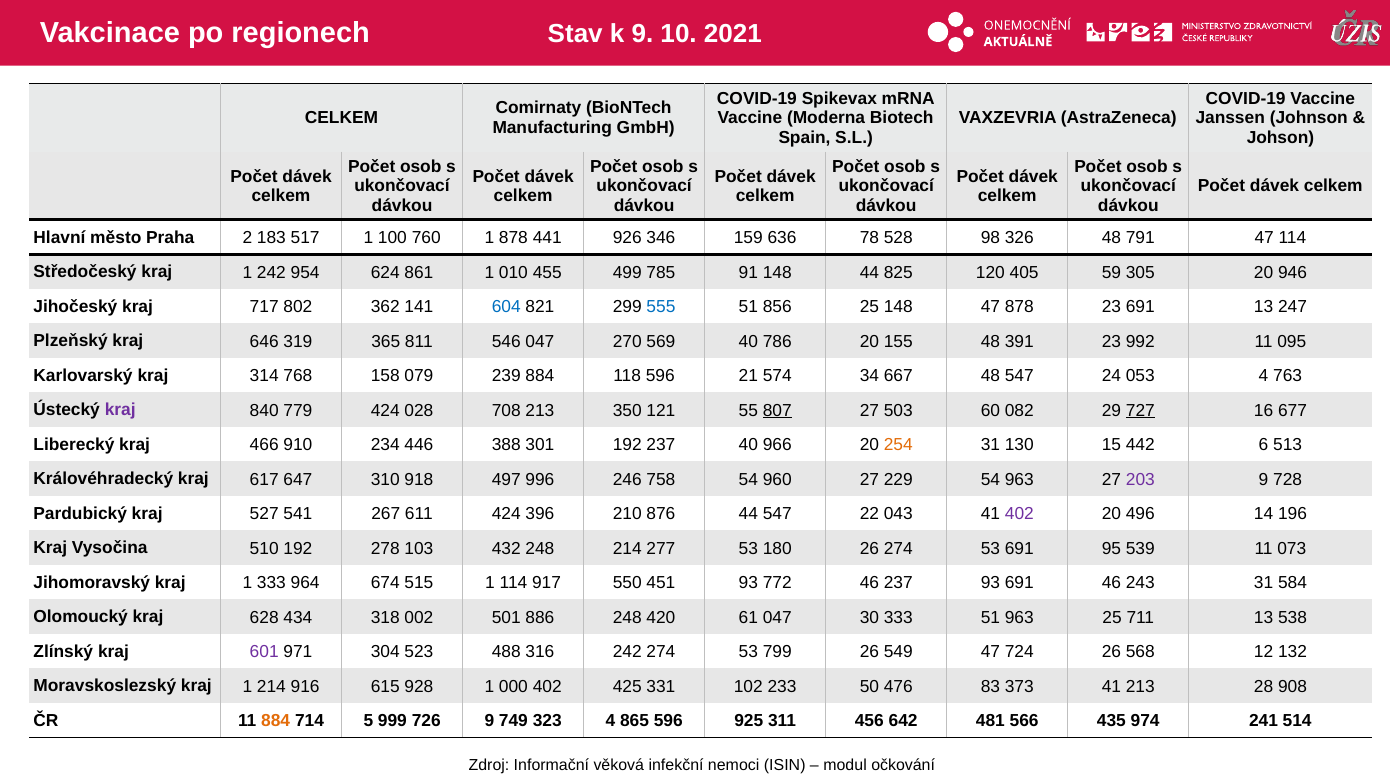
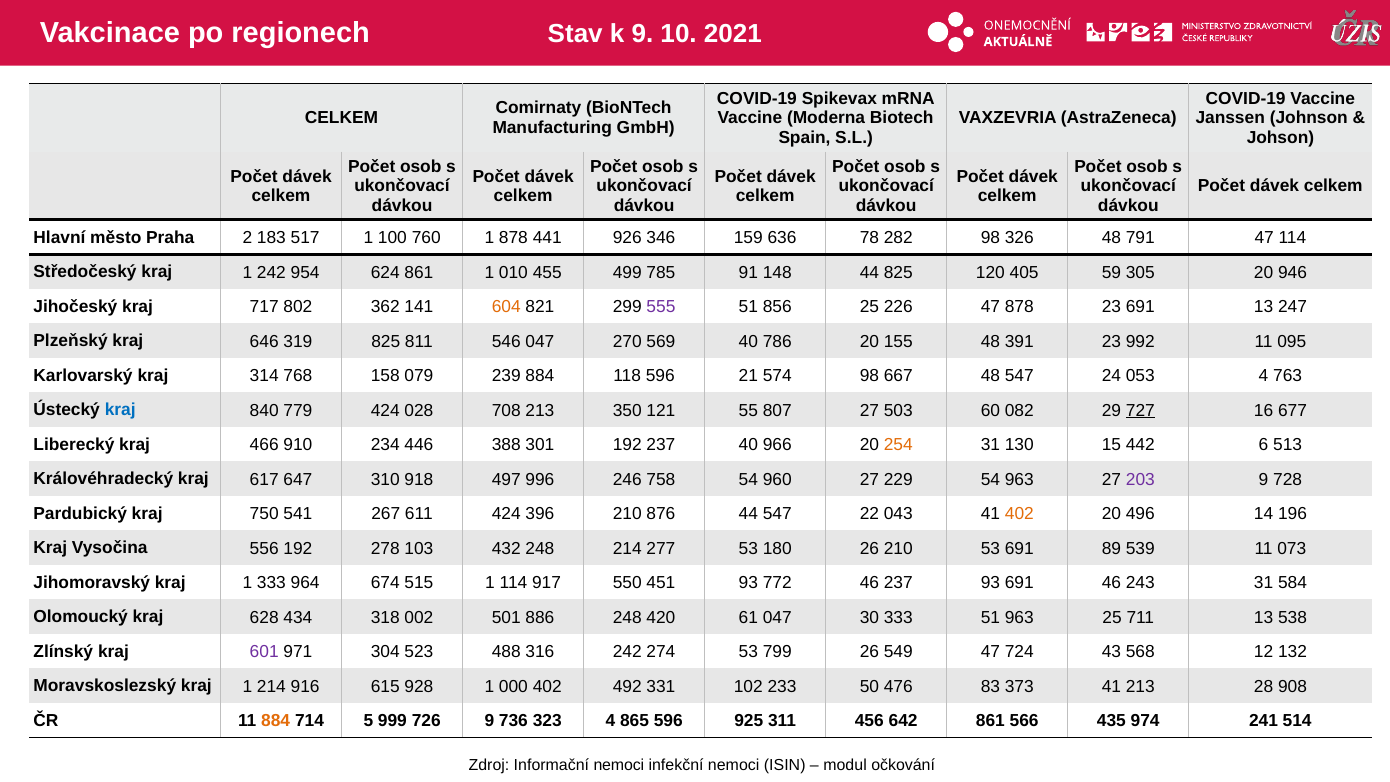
528: 528 -> 282
604 colour: blue -> orange
555 colour: blue -> purple
25 148: 148 -> 226
319 365: 365 -> 825
574 34: 34 -> 98
kraj at (120, 410) colour: purple -> blue
807 underline: present -> none
527: 527 -> 750
402 at (1019, 514) colour: purple -> orange
510: 510 -> 556
26 274: 274 -> 210
95: 95 -> 89
724 26: 26 -> 43
425: 425 -> 492
749: 749 -> 736
642 481: 481 -> 861
Informační věková: věková -> nemoci
